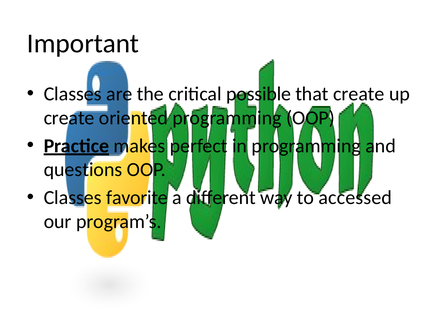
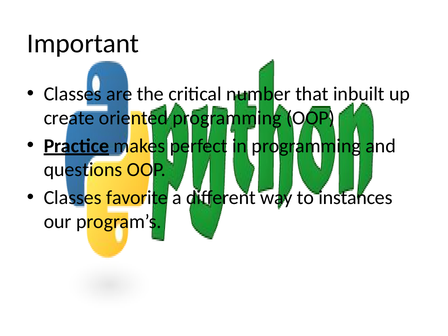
possible: possible -> number
that create: create -> inbuilt
accessed: accessed -> instances
